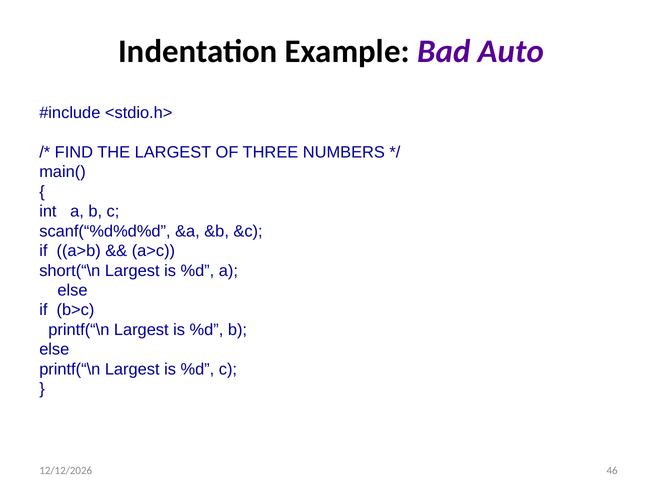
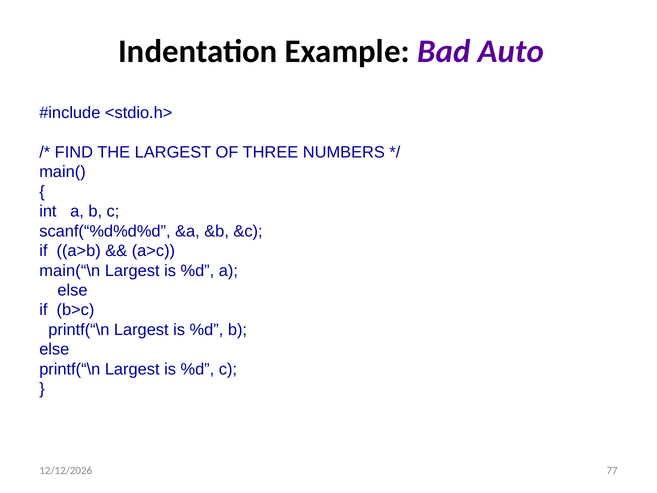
short(“\n: short(“\n -> main(“\n
46: 46 -> 77
